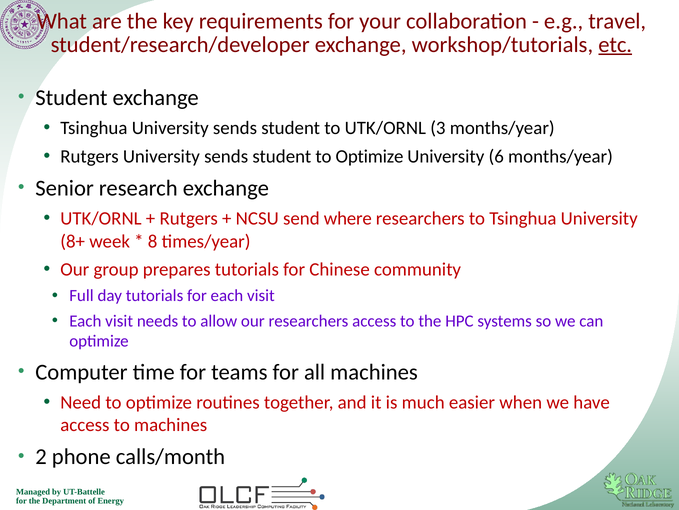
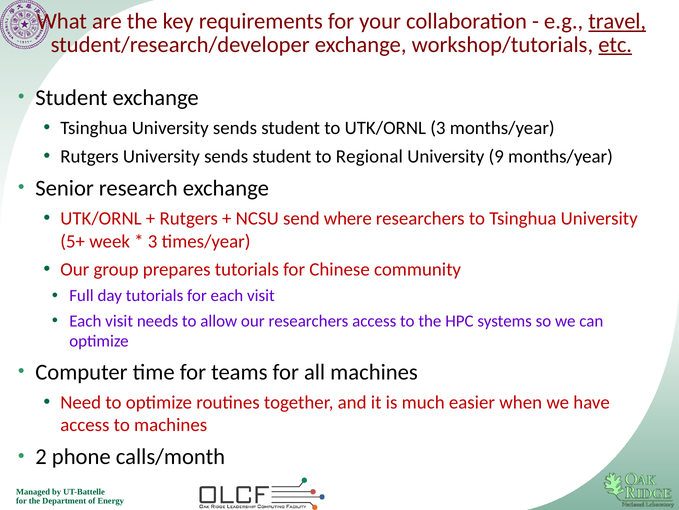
travel underline: none -> present
student to Optimize: Optimize -> Regional
6: 6 -> 9
8+: 8+ -> 5+
8 at (153, 241): 8 -> 3
